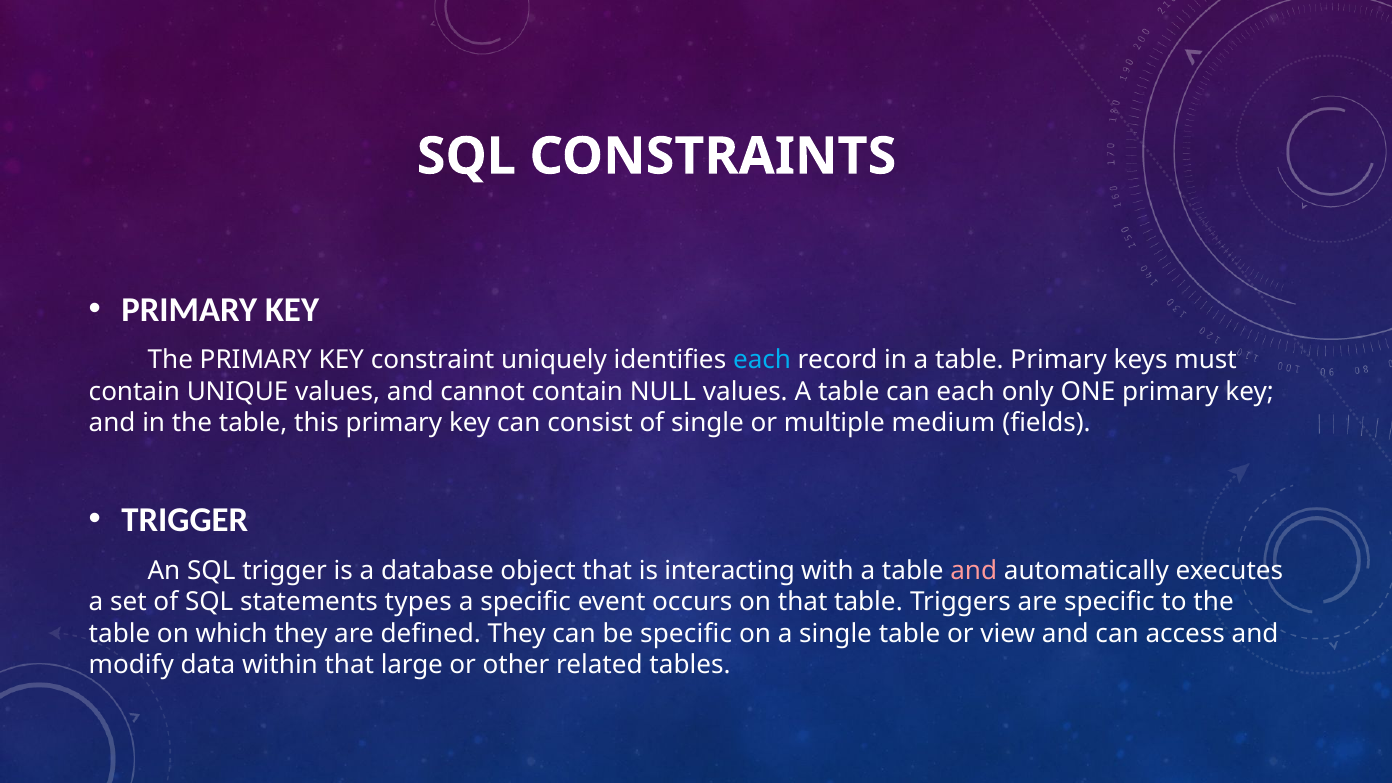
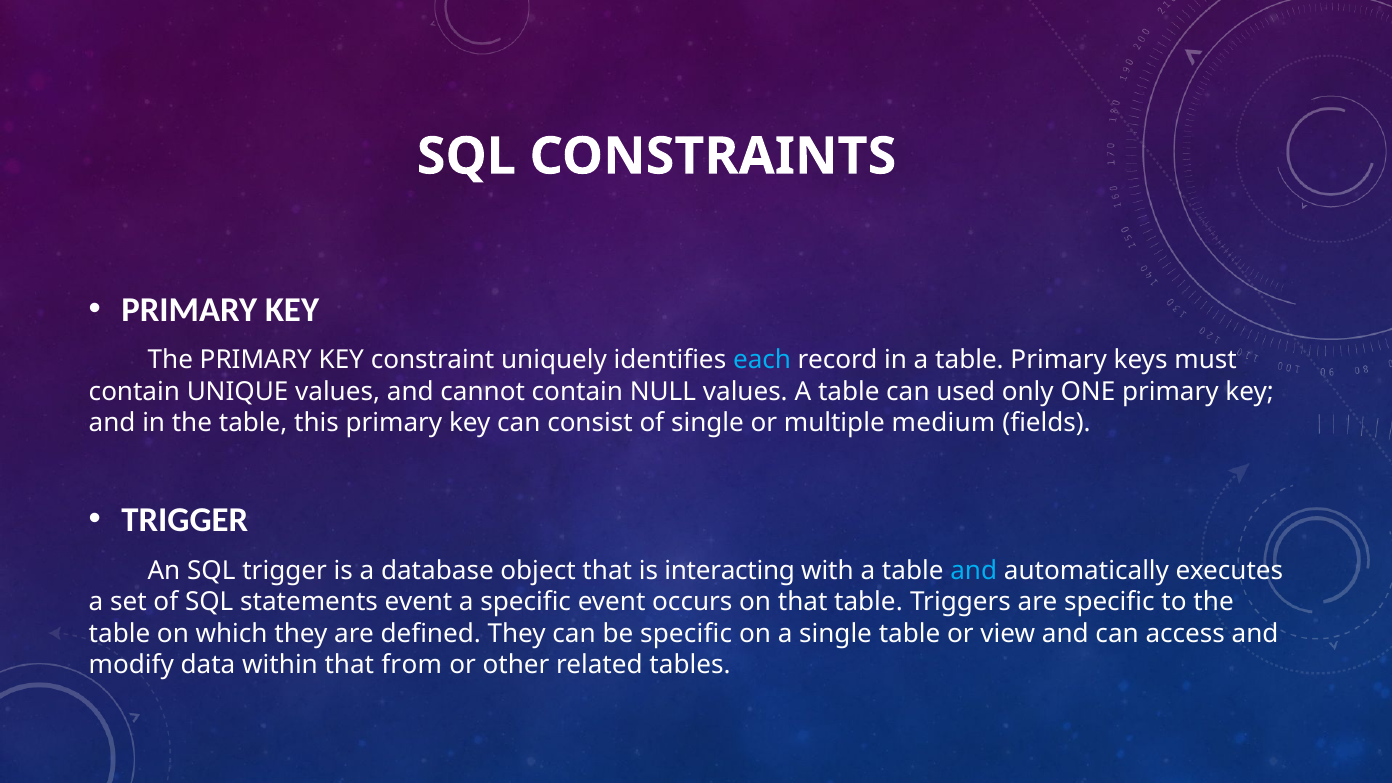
can each: each -> used
and at (974, 571) colour: pink -> light blue
statements types: types -> event
large: large -> from
